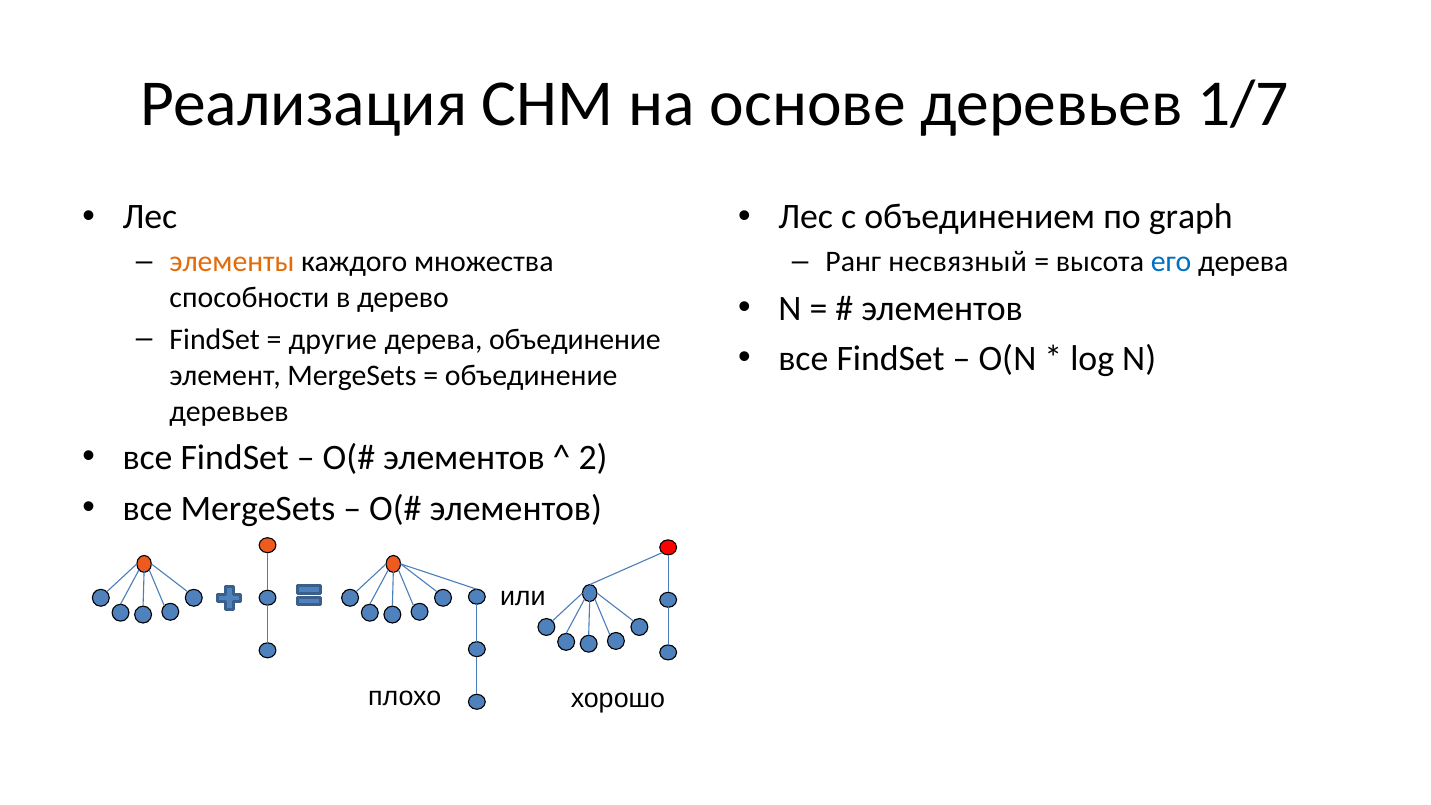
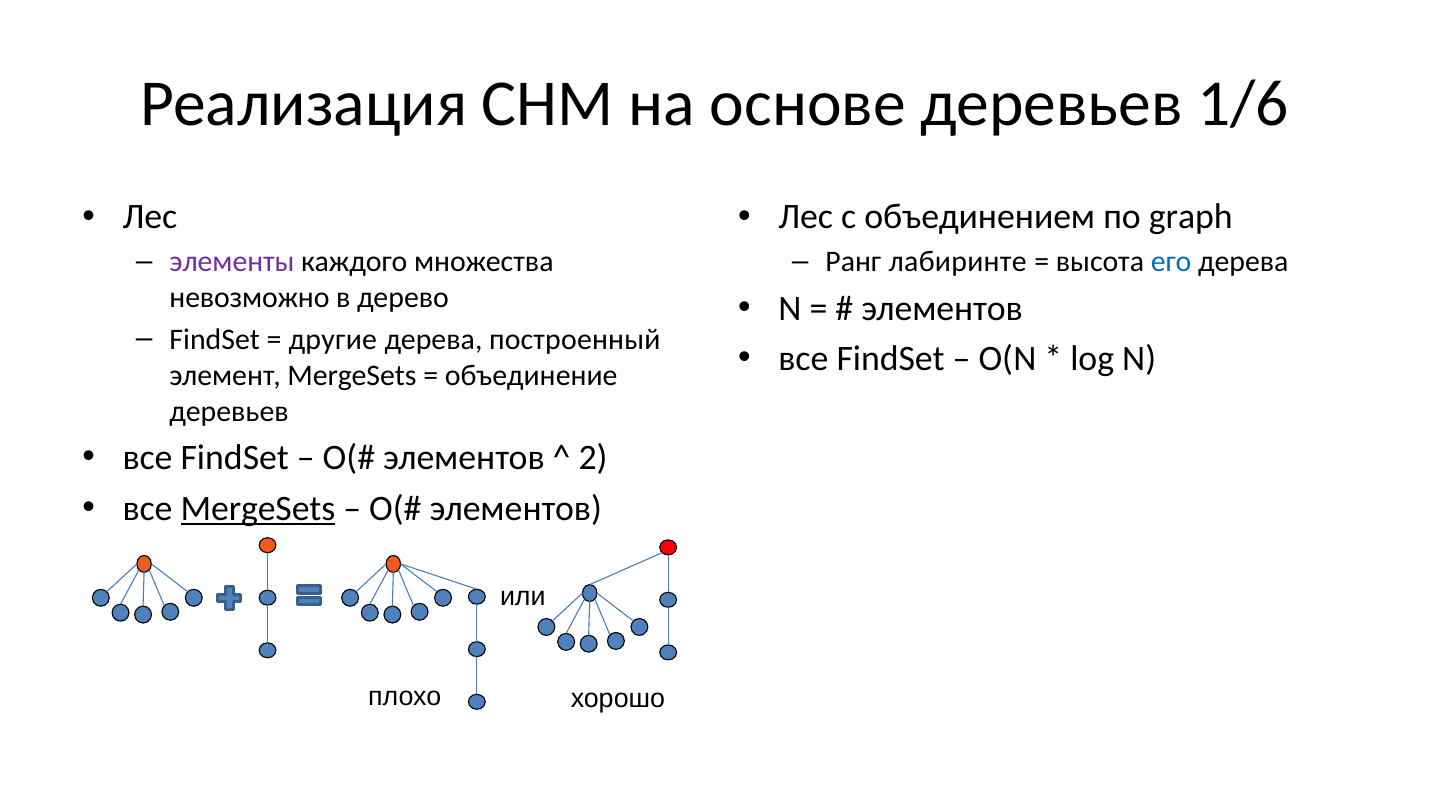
1/7: 1/7 -> 1/6
элементы colour: orange -> purple
несвязный: несвязный -> лабиринте
способности: способности -> невозможно
дерева объединение: объединение -> построенный
MergeSets at (258, 508) underline: none -> present
